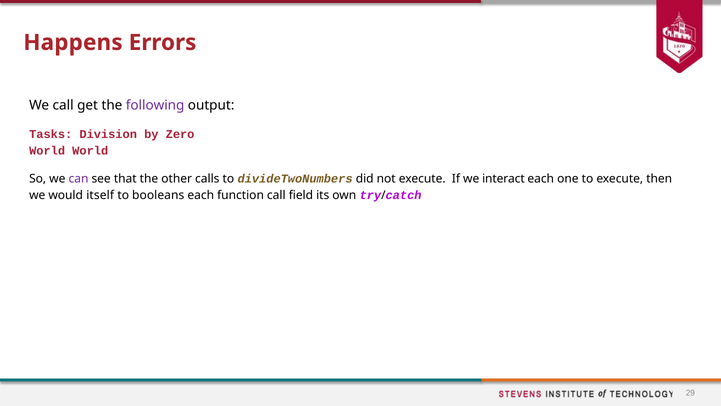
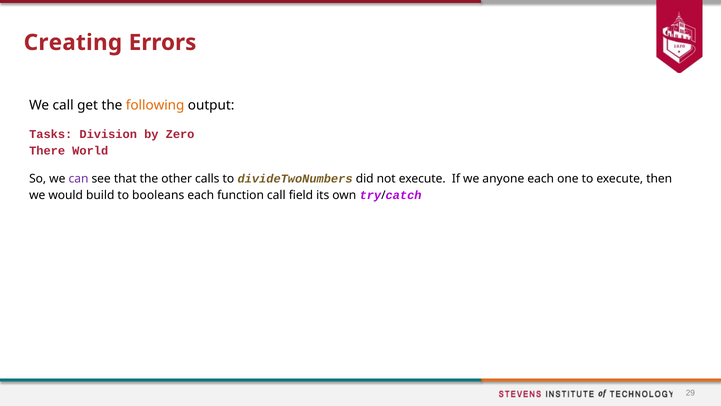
Happens: Happens -> Creating
following colour: purple -> orange
World at (47, 151): World -> There
interact: interact -> anyone
itself: itself -> build
